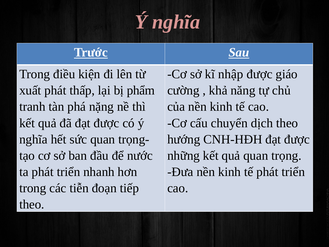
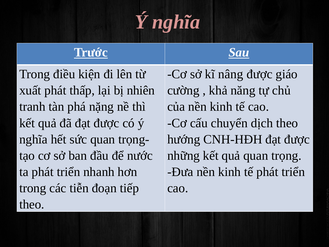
nhập: nhập -> nâng
phẩm: phẩm -> nhiên
